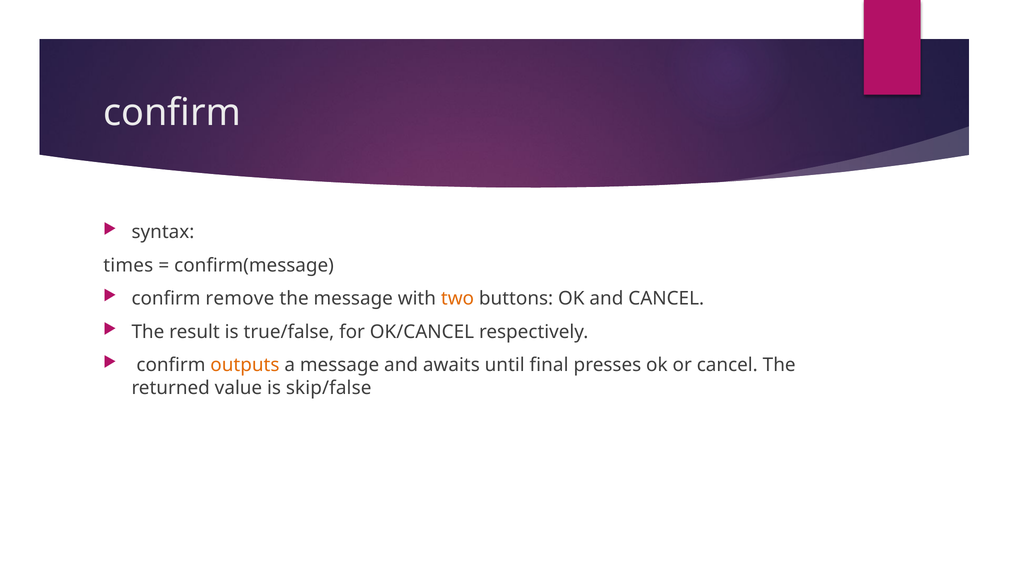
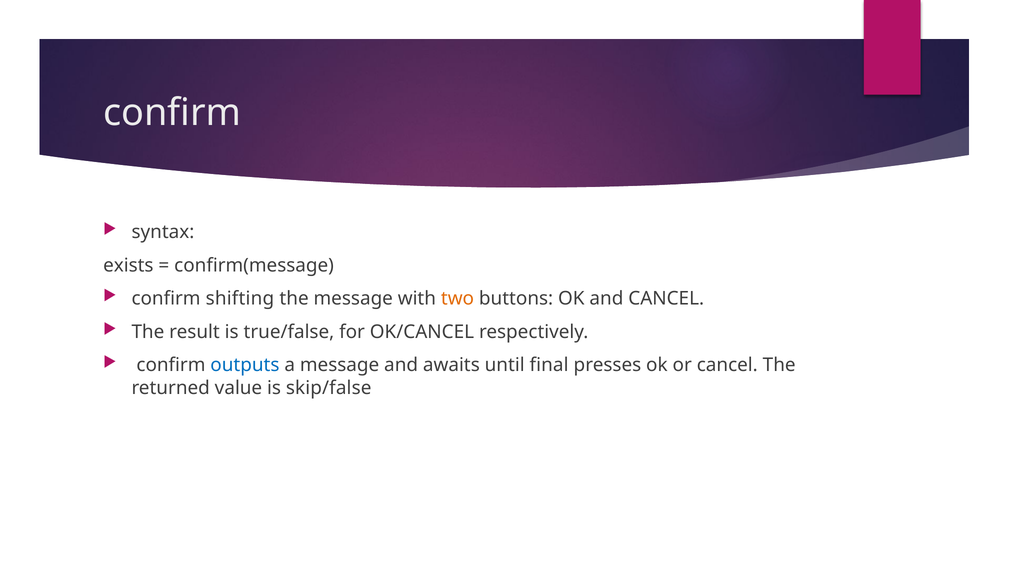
times: times -> exists
remove: remove -> shifting
outputs colour: orange -> blue
